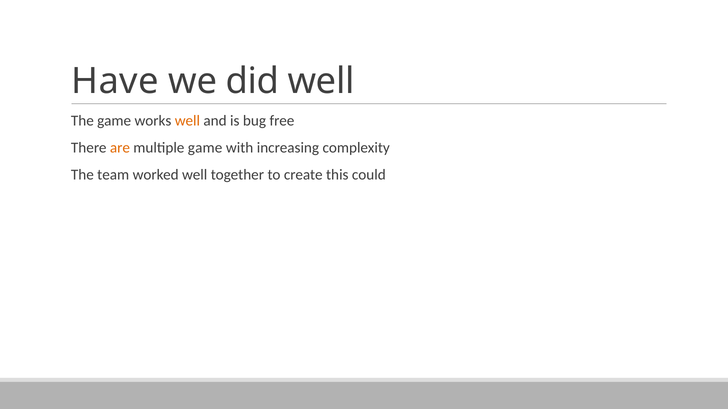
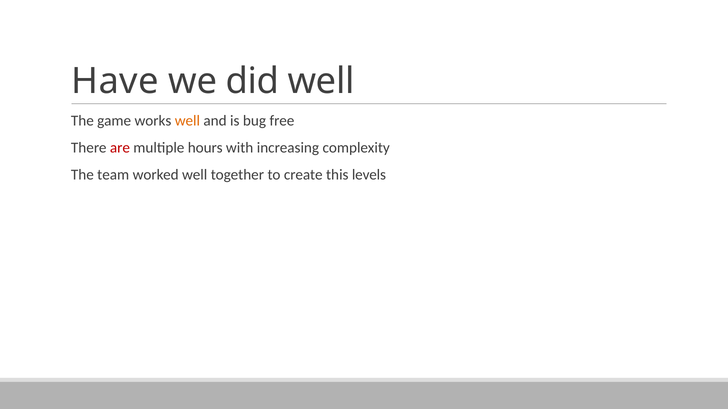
are colour: orange -> red
multiple game: game -> hours
could: could -> levels
